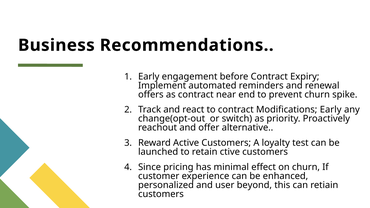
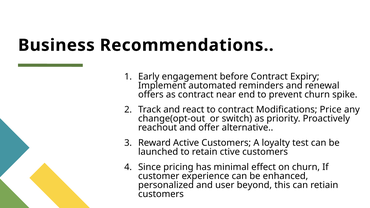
Modifications Early: Early -> Price
